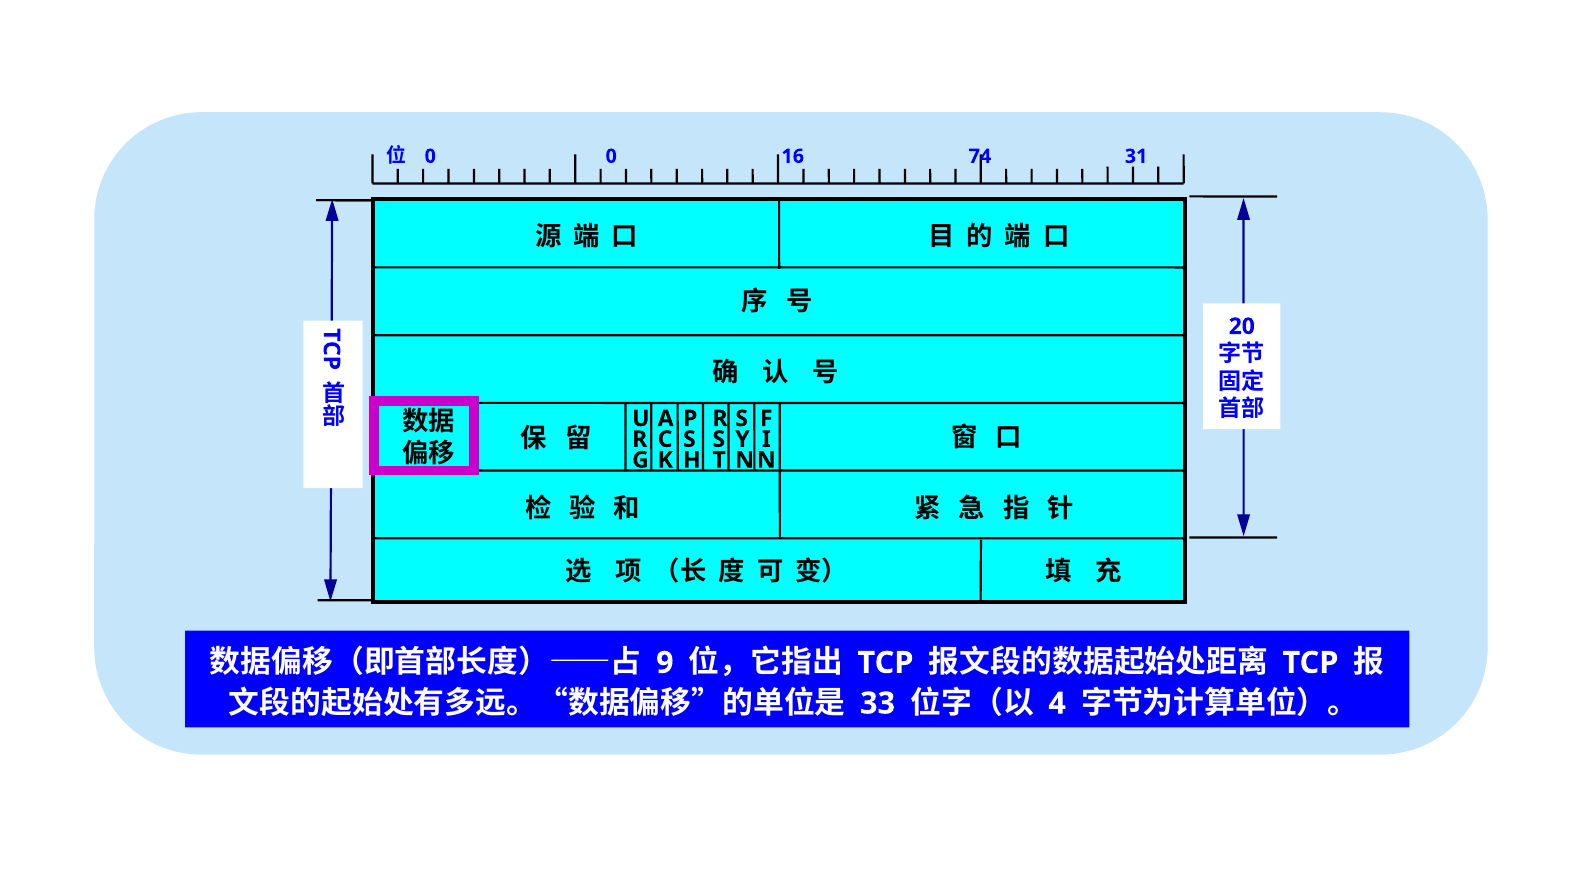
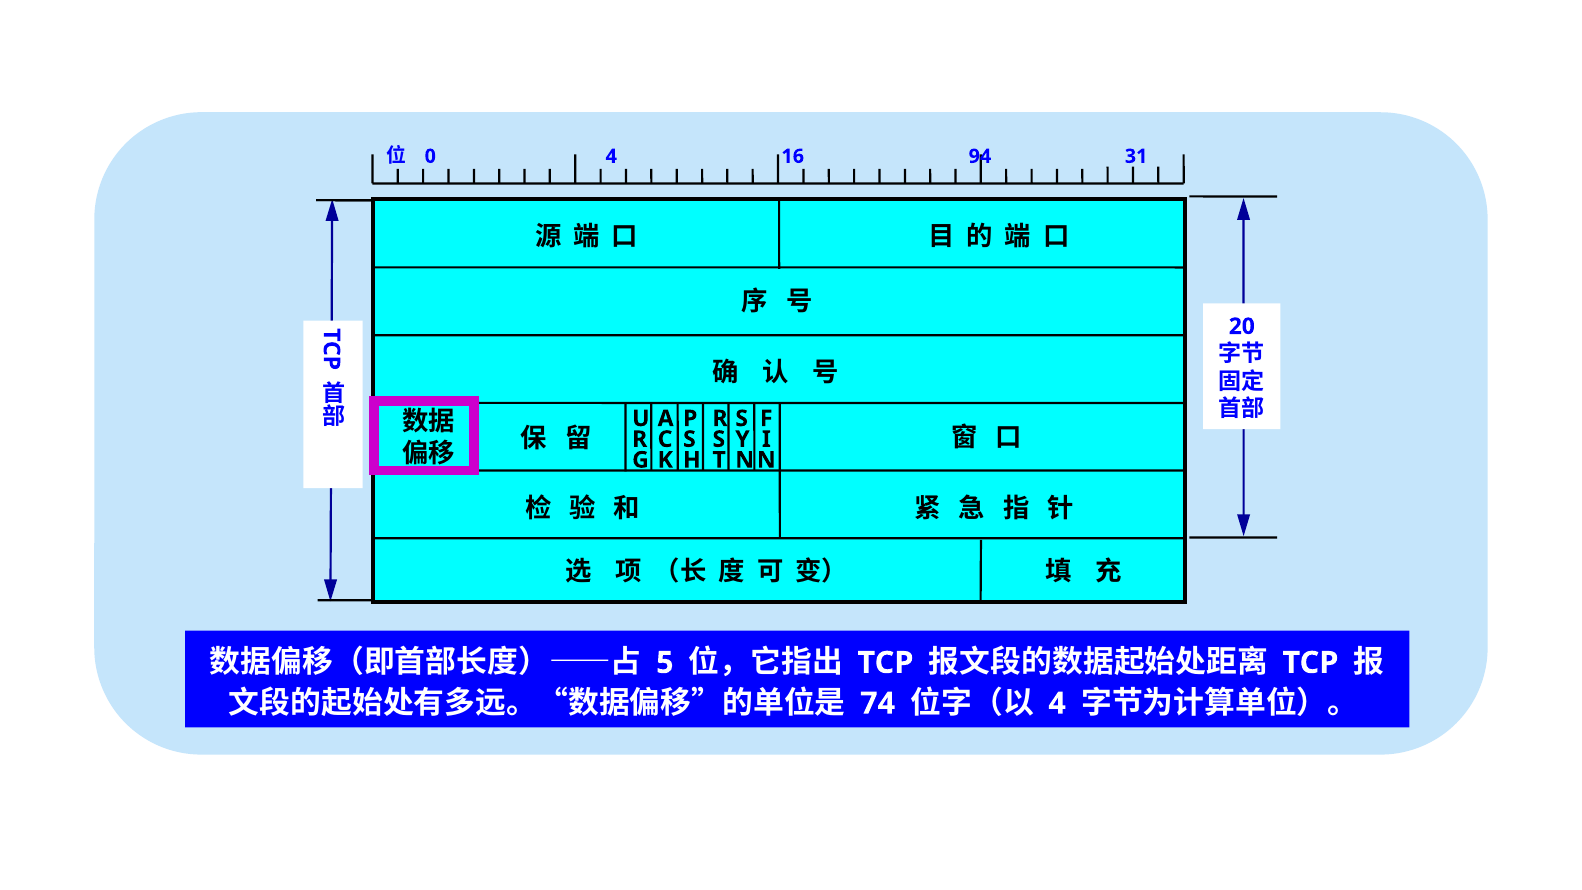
0 0: 0 -> 4
74: 74 -> 94
9: 9 -> 5
33: 33 -> 74
